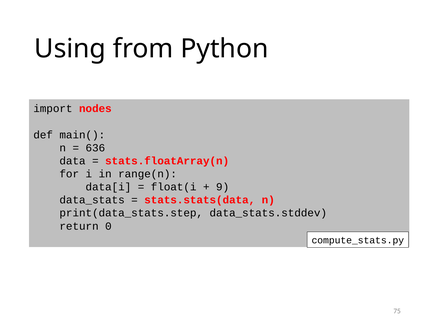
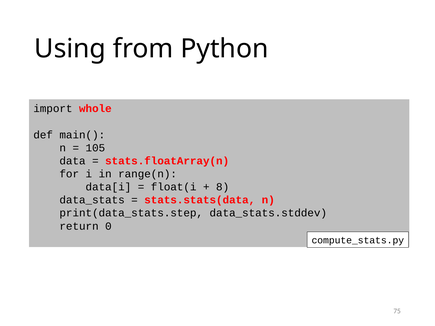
nodes: nodes -> whole
636: 636 -> 105
9: 9 -> 8
